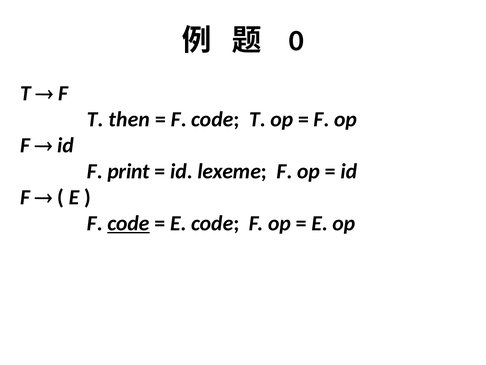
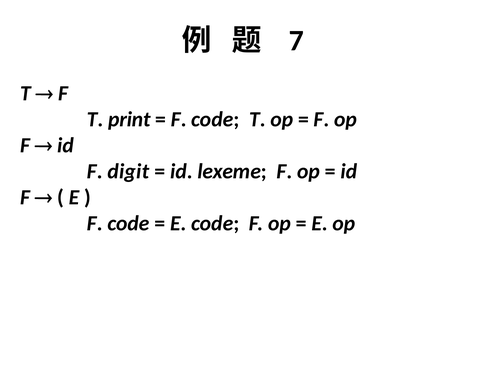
0: 0 -> 7
then: then -> print
print: print -> digit
code at (129, 223) underline: present -> none
